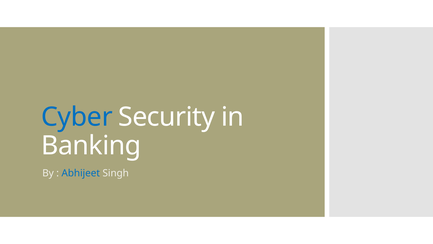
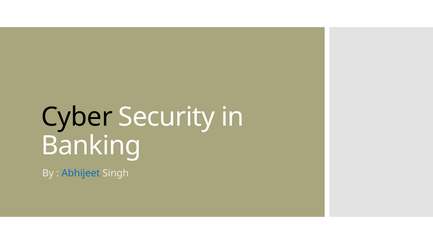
Cyber colour: blue -> black
